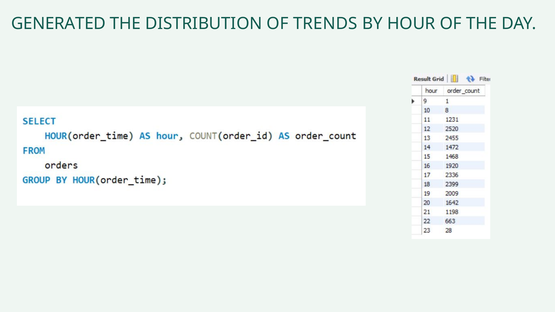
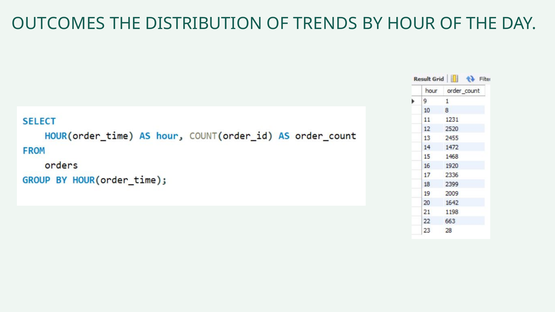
GENERATED: GENERATED -> OUTCOMES
